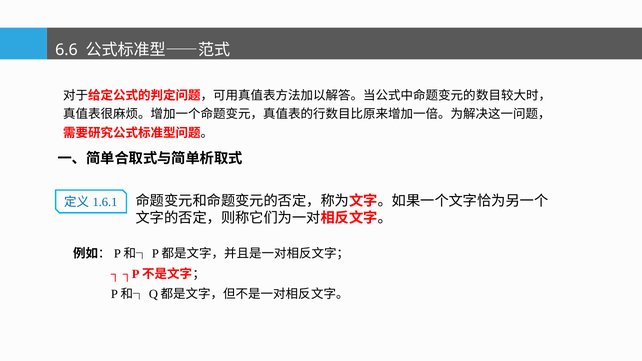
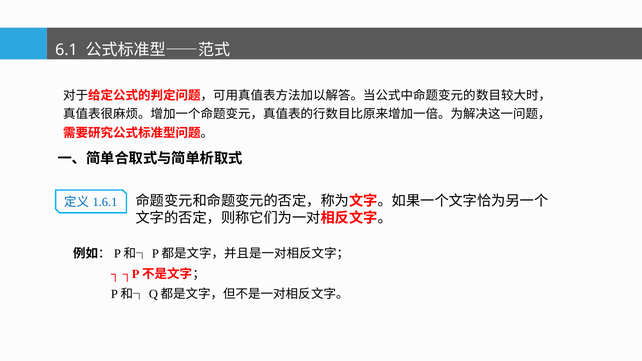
6.6: 6.6 -> 6.1
